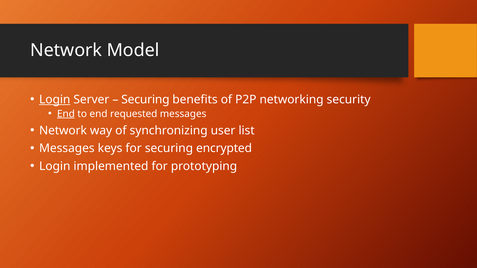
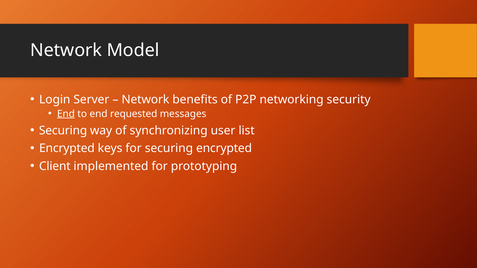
Login at (55, 100) underline: present -> none
Securing at (145, 100): Securing -> Network
Network at (63, 131): Network -> Securing
Messages at (67, 148): Messages -> Encrypted
Login at (55, 166): Login -> Client
